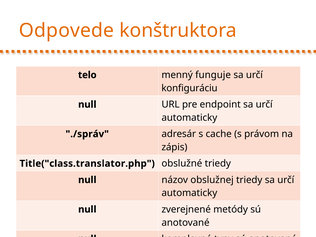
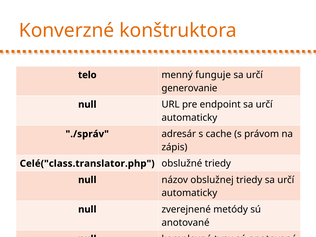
Odpovede: Odpovede -> Konverzné
konfiguráciu: konfiguráciu -> generovanie
Title("class.translator.php: Title("class.translator.php -> Celé("class.translator.php
